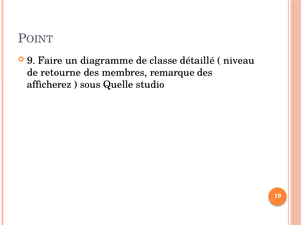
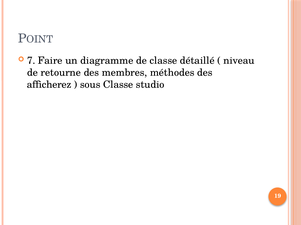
9: 9 -> 7
remarque: remarque -> méthodes
sous Quelle: Quelle -> Classe
